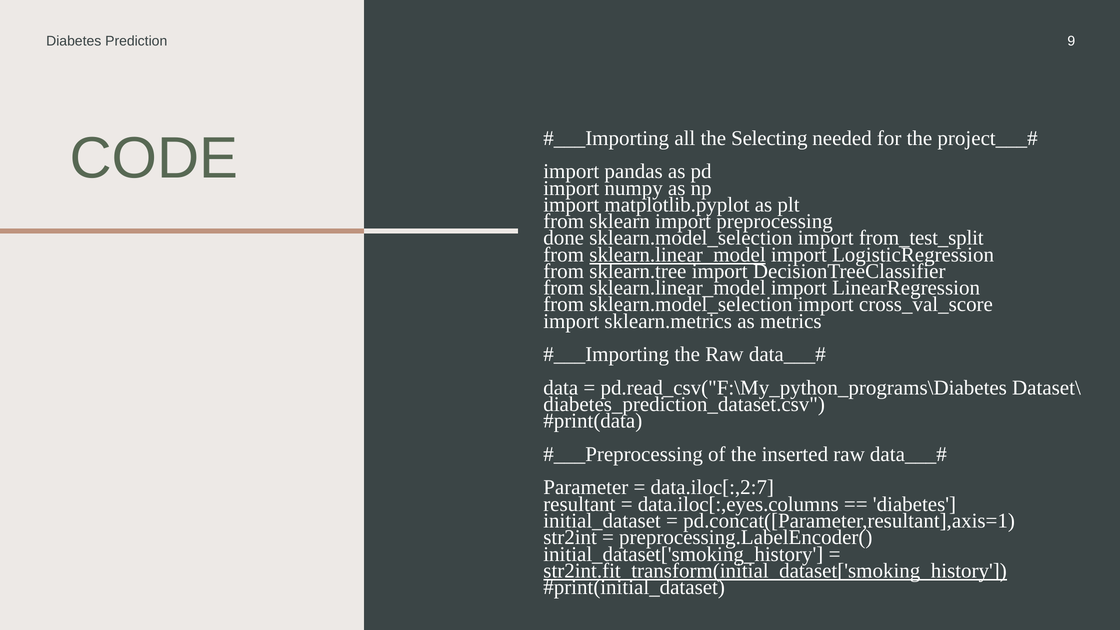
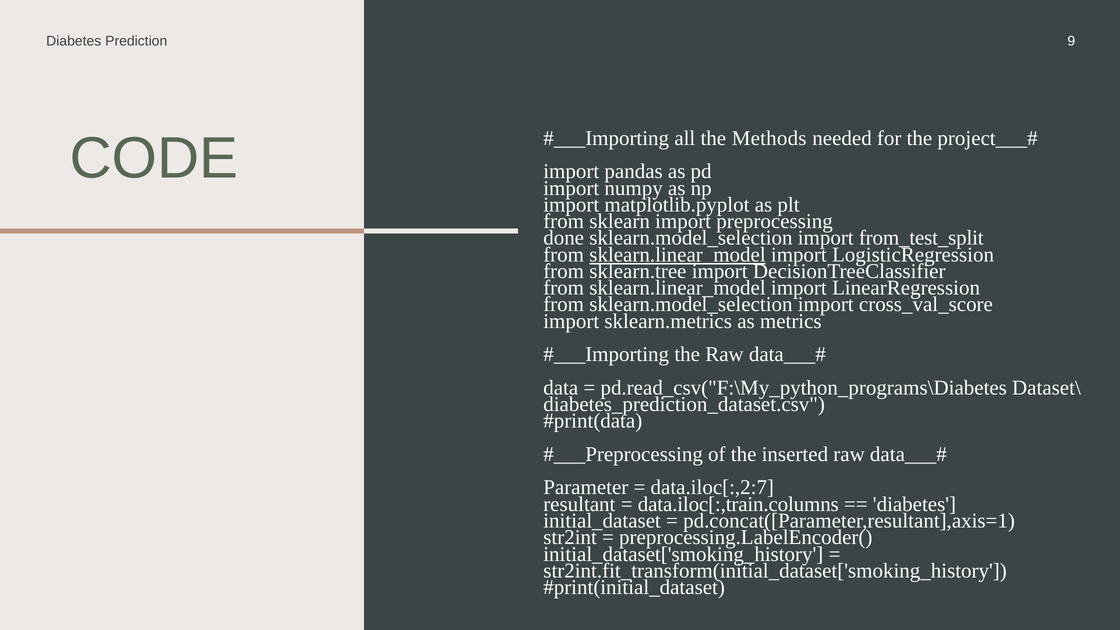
Selecting: Selecting -> Methods
data.iloc[:,eyes.columns: data.iloc[:,eyes.columns -> data.iloc[:,train.columns
str2int.fit_transform(initial_dataset['smoking_history underline: present -> none
